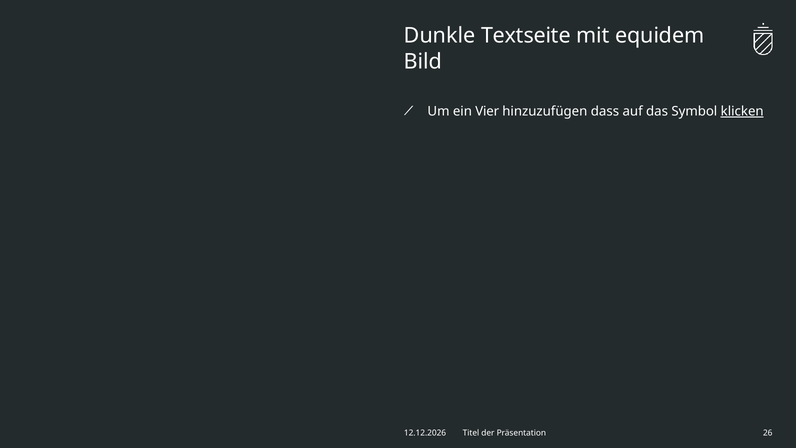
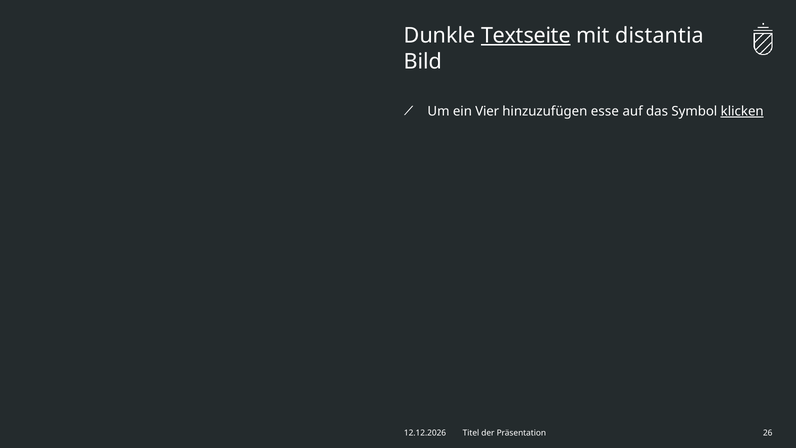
Textseite underline: none -> present
equidem: equidem -> distantia
dass: dass -> esse
